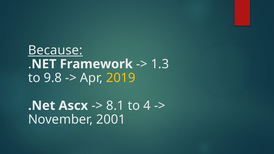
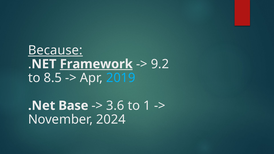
Framework underline: none -> present
1.3: 1.3 -> 9.2
9.8: 9.8 -> 8.5
2019 colour: yellow -> light blue
Ascx: Ascx -> Base
8.1: 8.1 -> 3.6
4: 4 -> 1
2001: 2001 -> 2024
